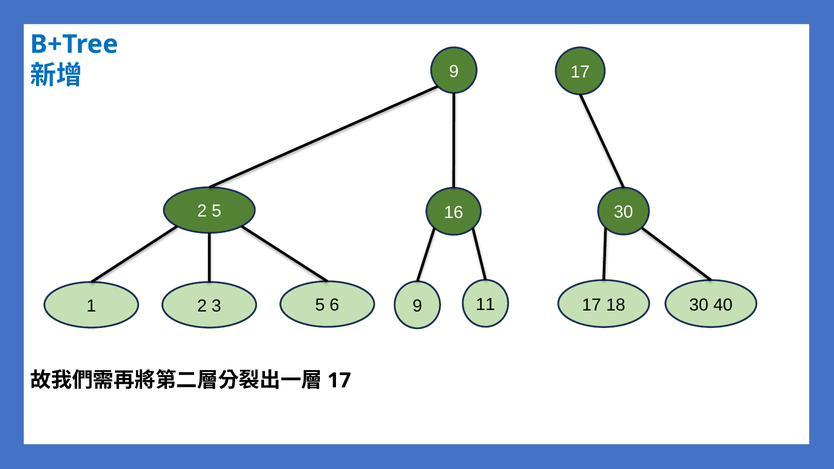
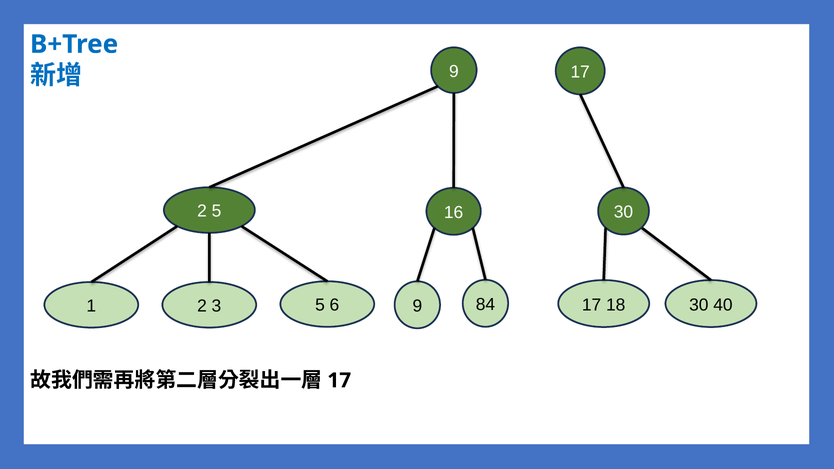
11: 11 -> 84
